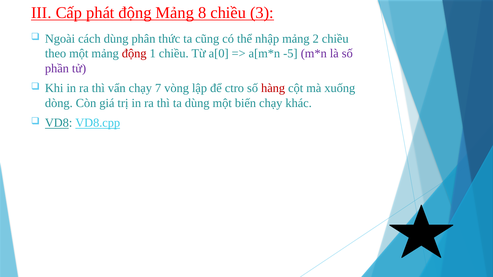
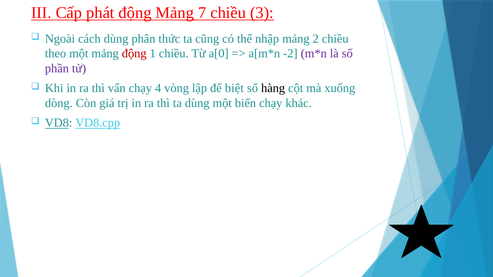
8: 8 -> 7
-5: -5 -> -2
7: 7 -> 4
ctro: ctro -> biệt
hàng colour: red -> black
